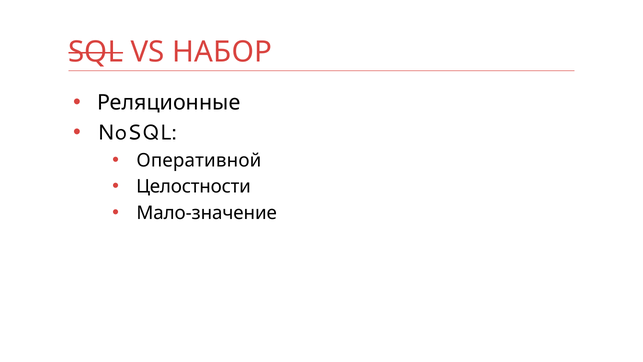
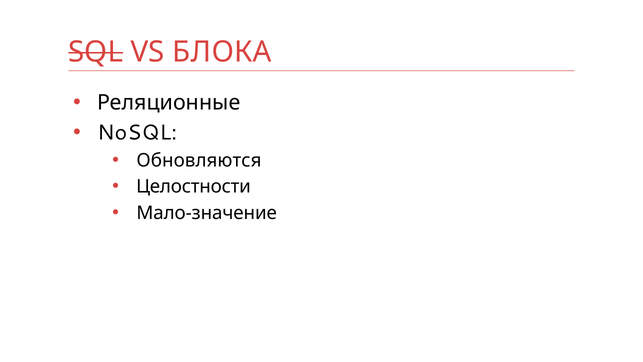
НАБОР: НАБОР -> БЛОКА
Оперативной: Оперативной -> Обновляются
